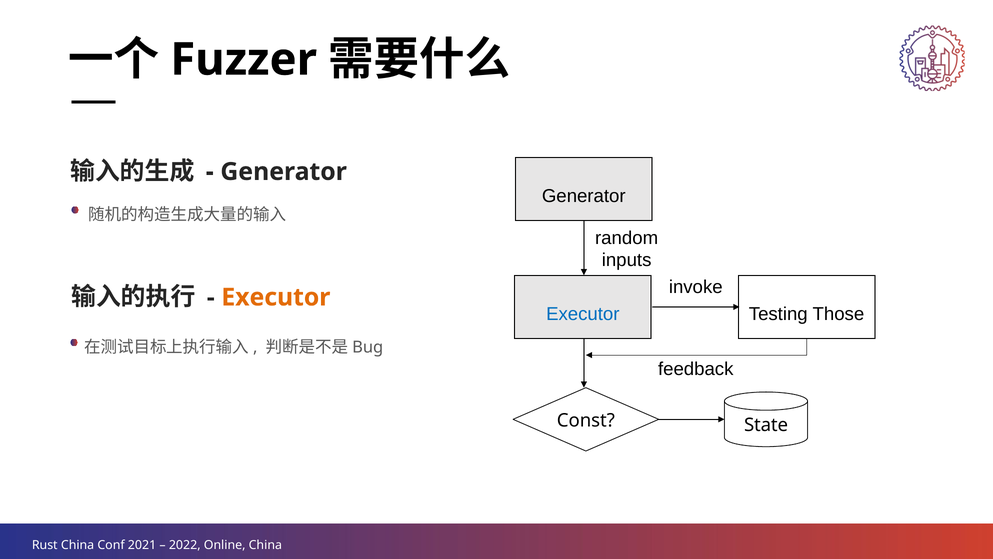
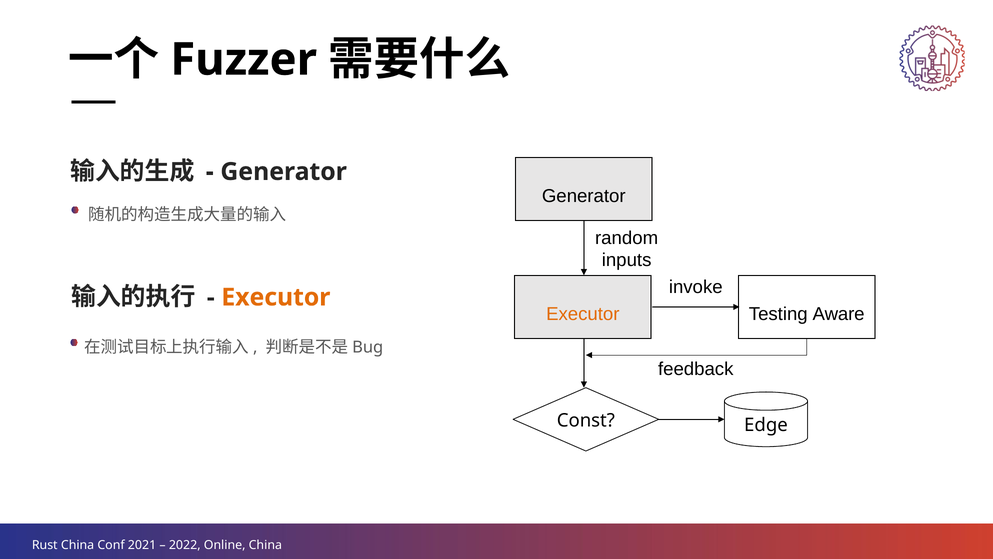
Executor at (583, 314) colour: blue -> orange
Those: Those -> Aware
State: State -> Edge
